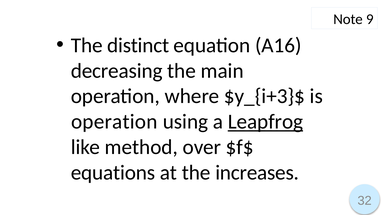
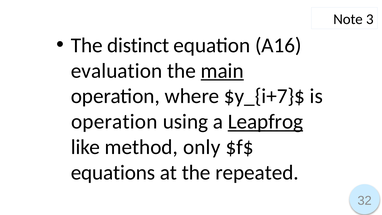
9: 9 -> 3
decreasing: decreasing -> evaluation
main underline: none -> present
$y_{i+3}$: $y_{i+3}$ -> $y_{i+7}$
over: over -> only
increases: increases -> repeated
